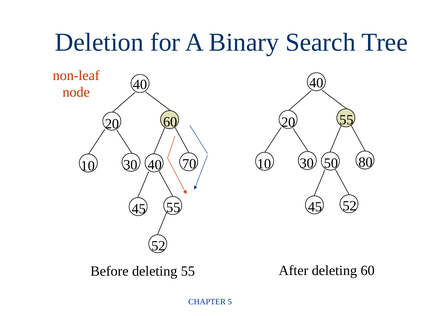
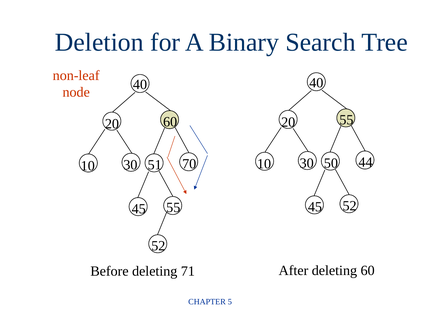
80: 80 -> 44
30 40: 40 -> 51
deleting 55: 55 -> 71
